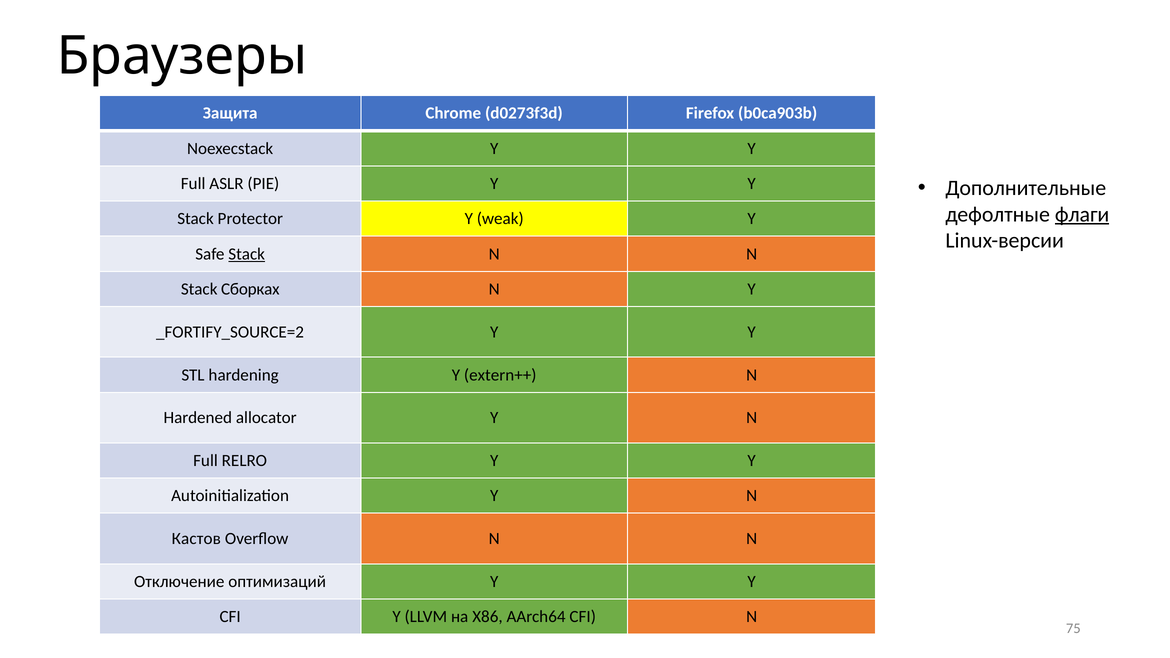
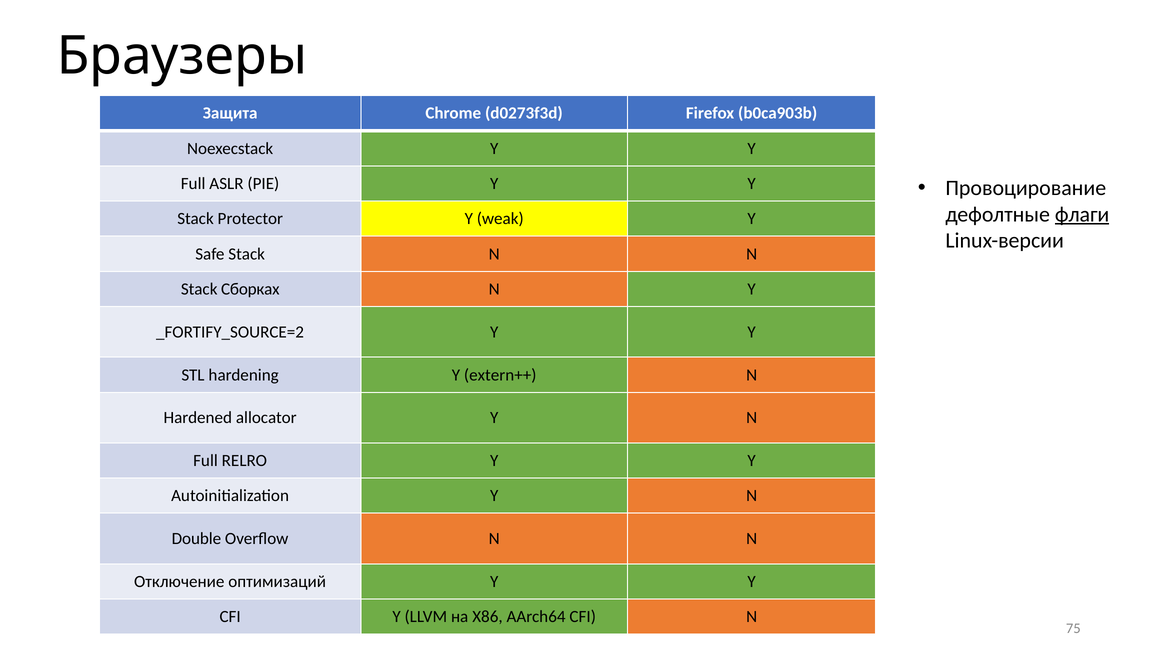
Дополнительные: Дополнительные -> Провоцирование
Stack at (247, 254) underline: present -> none
Кастов: Кастов -> Double
